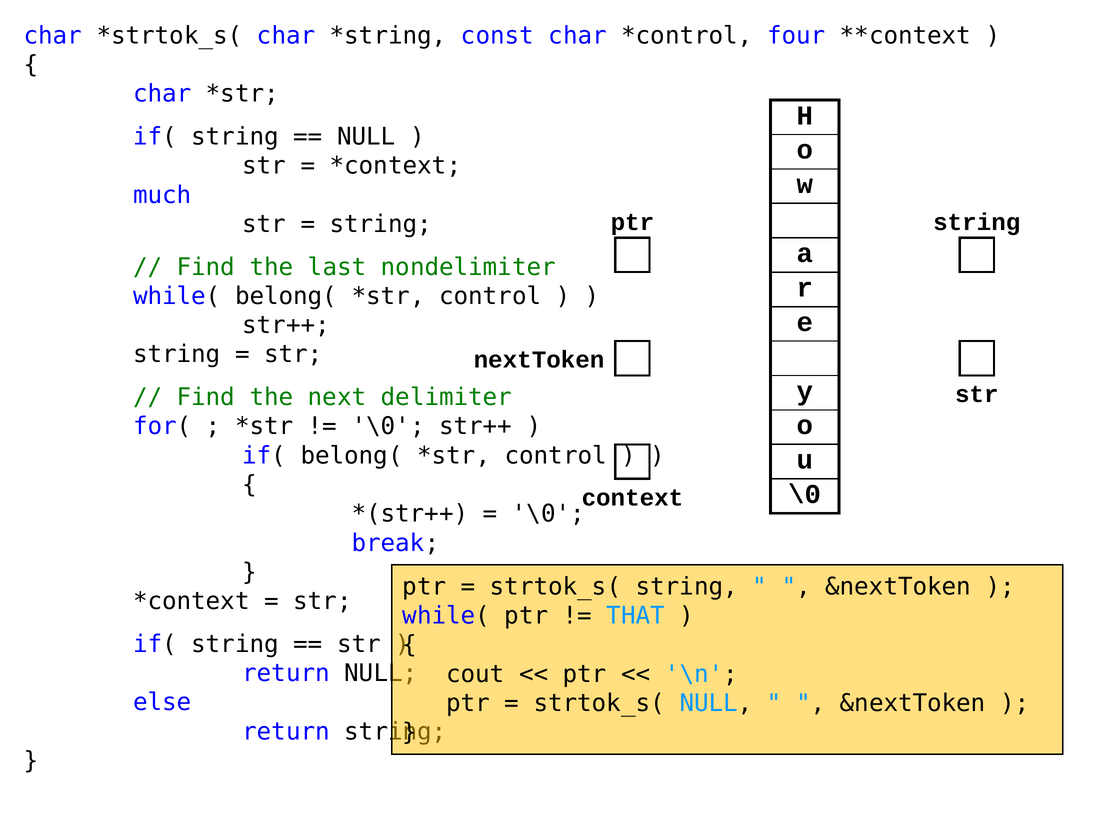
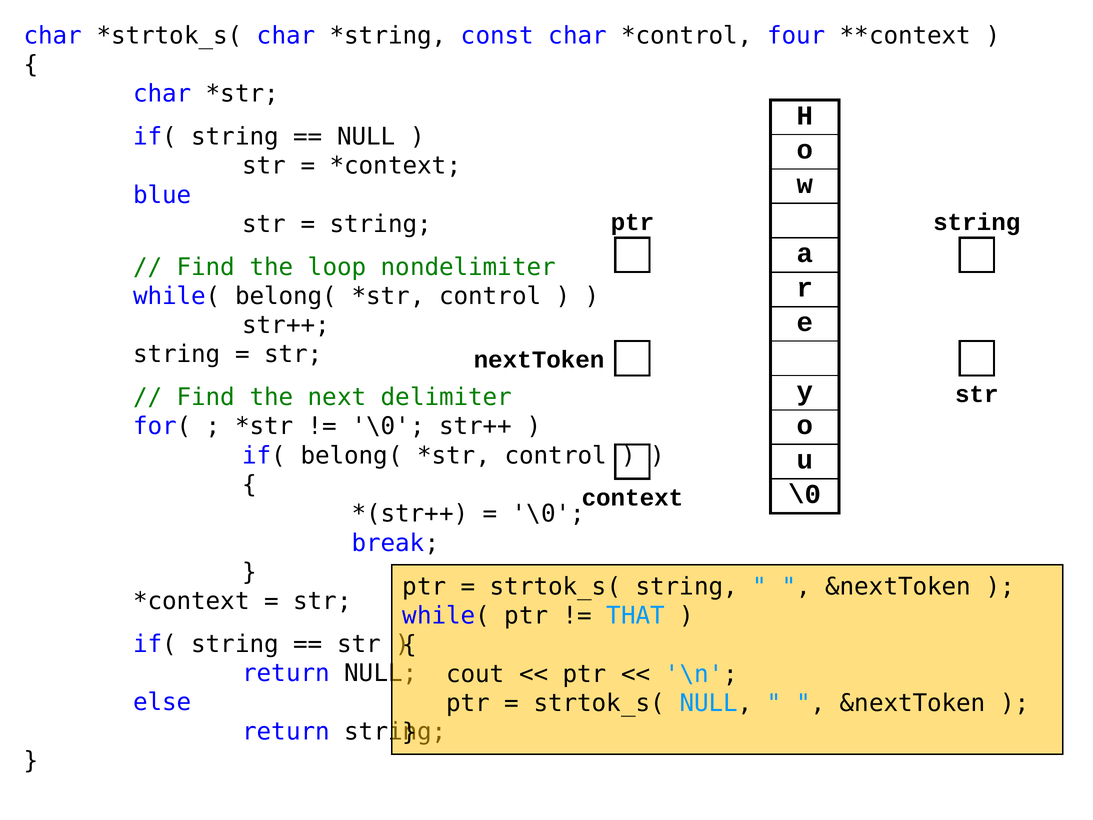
much: much -> blue
last: last -> loop
